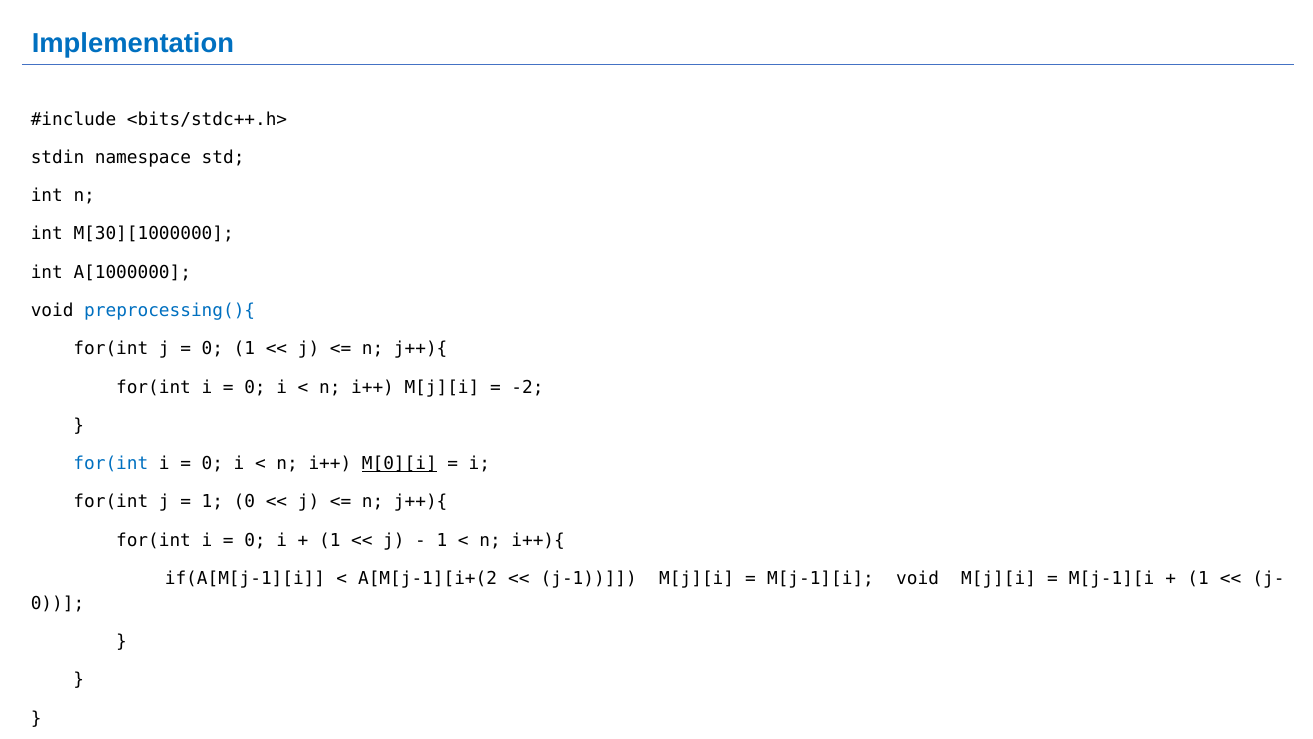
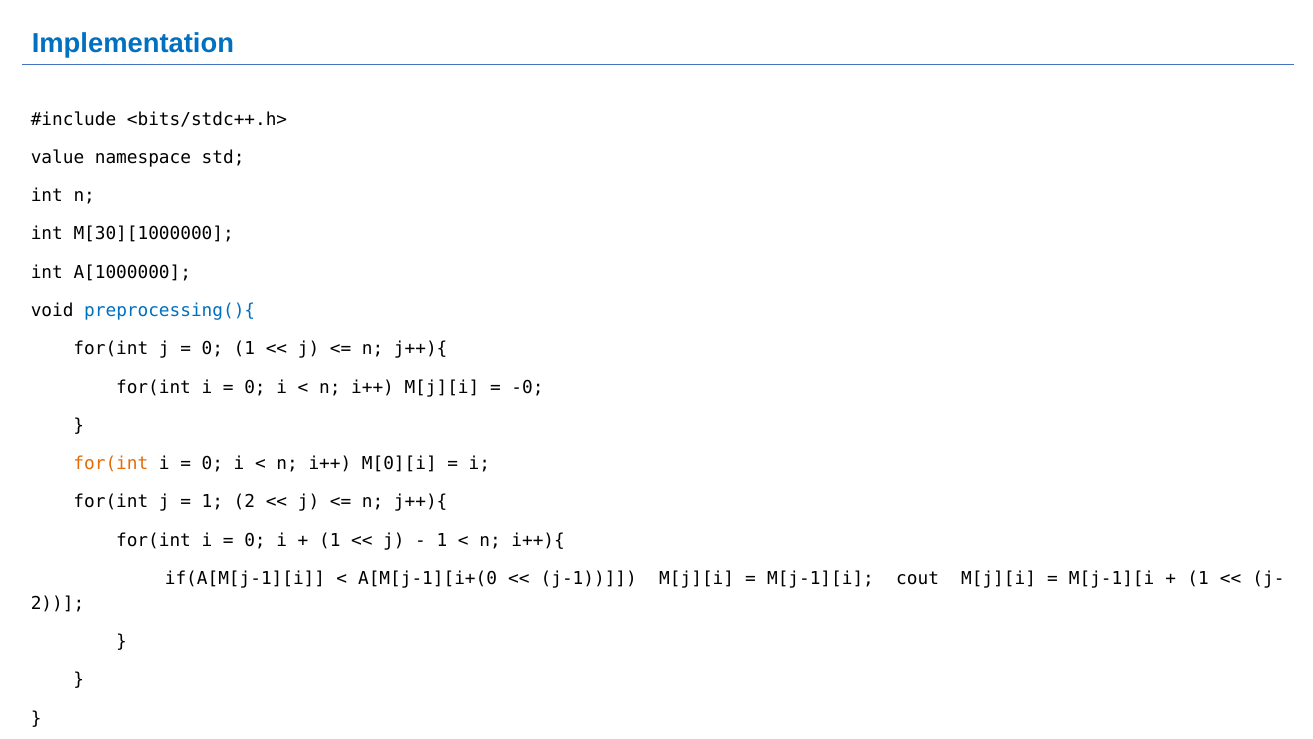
stdin: stdin -> value
-2: -2 -> -0
for(int at (111, 464) colour: blue -> orange
M[0][i underline: present -> none
1 0: 0 -> 2
A[M[j-1][i+(2: A[M[j-1][i+(2 -> A[M[j-1][i+(0
M[j-1][i void: void -> cout
0 at (58, 603): 0 -> 2
